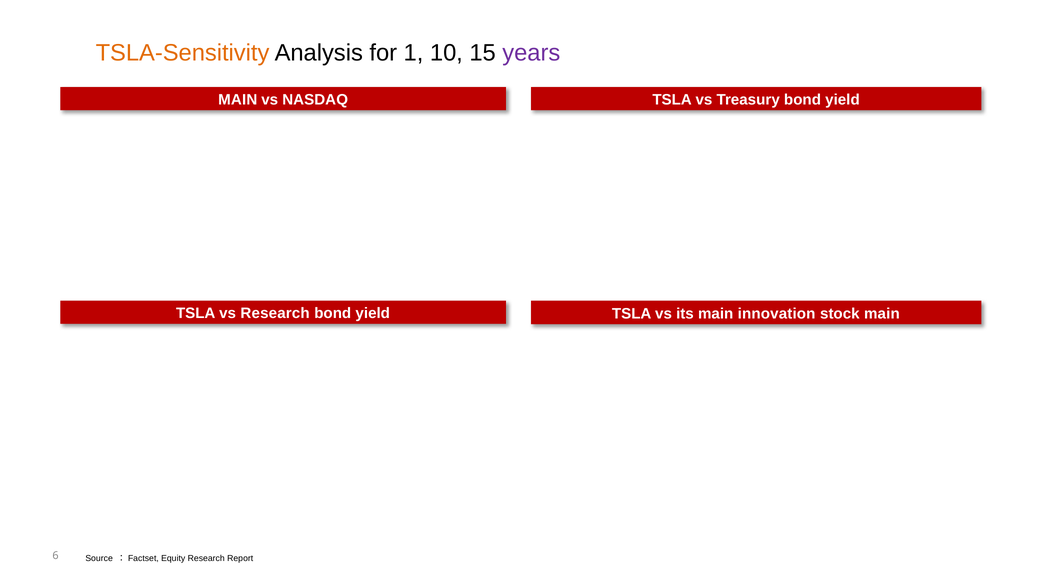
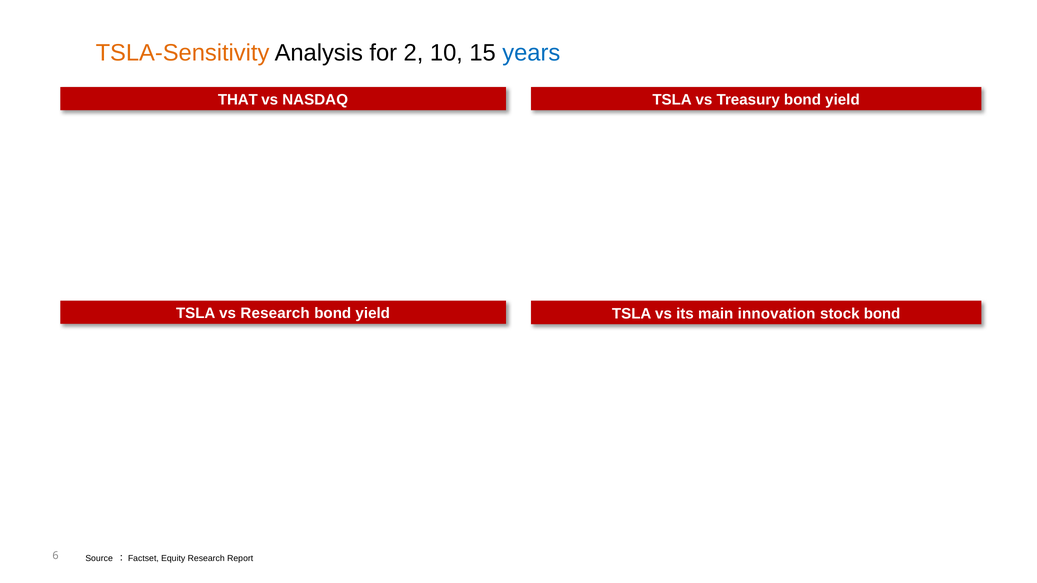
1: 1 -> 2
years colour: purple -> blue
MAIN at (238, 100): MAIN -> THAT
stock main: main -> bond
